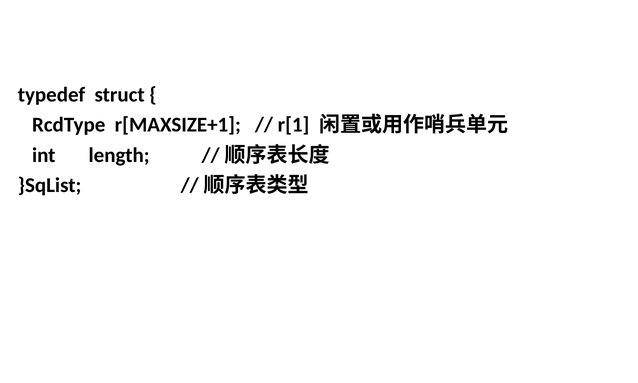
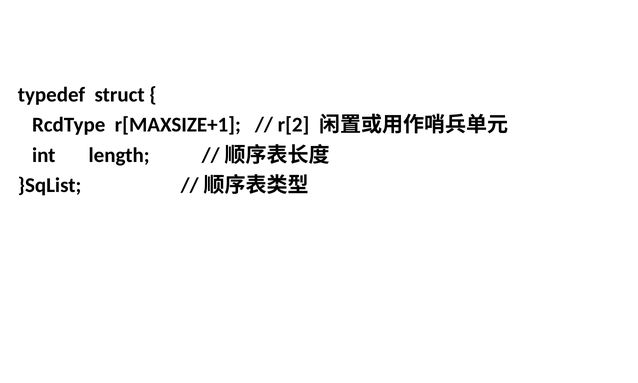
r[1: r[1 -> r[2
